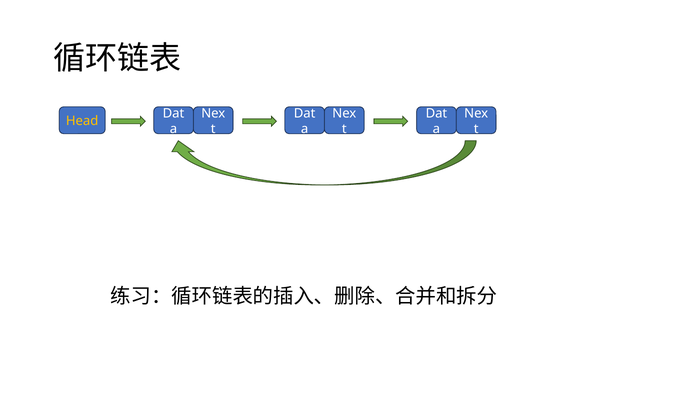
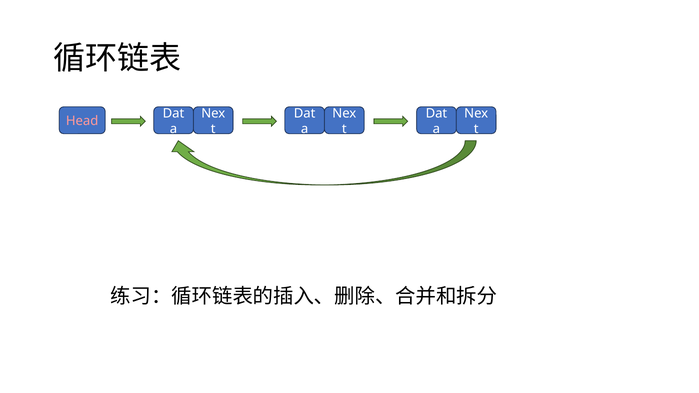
Head colour: yellow -> pink
